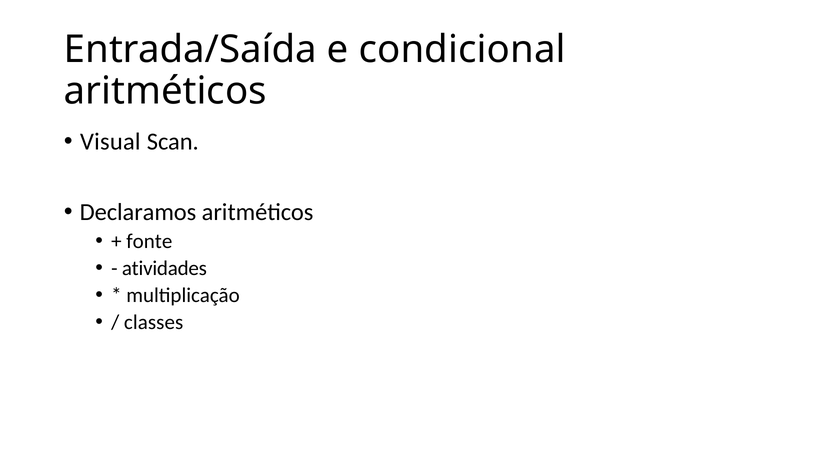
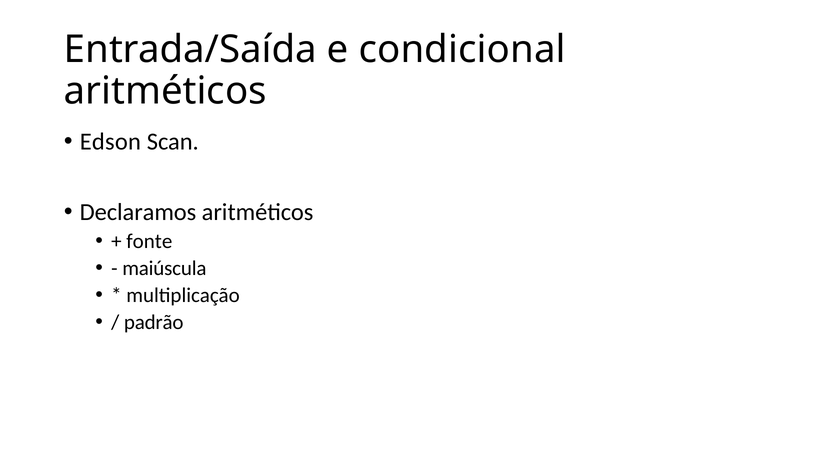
Visual: Visual -> Edson
atividades: atividades -> maiúscula
classes: classes -> padrão
